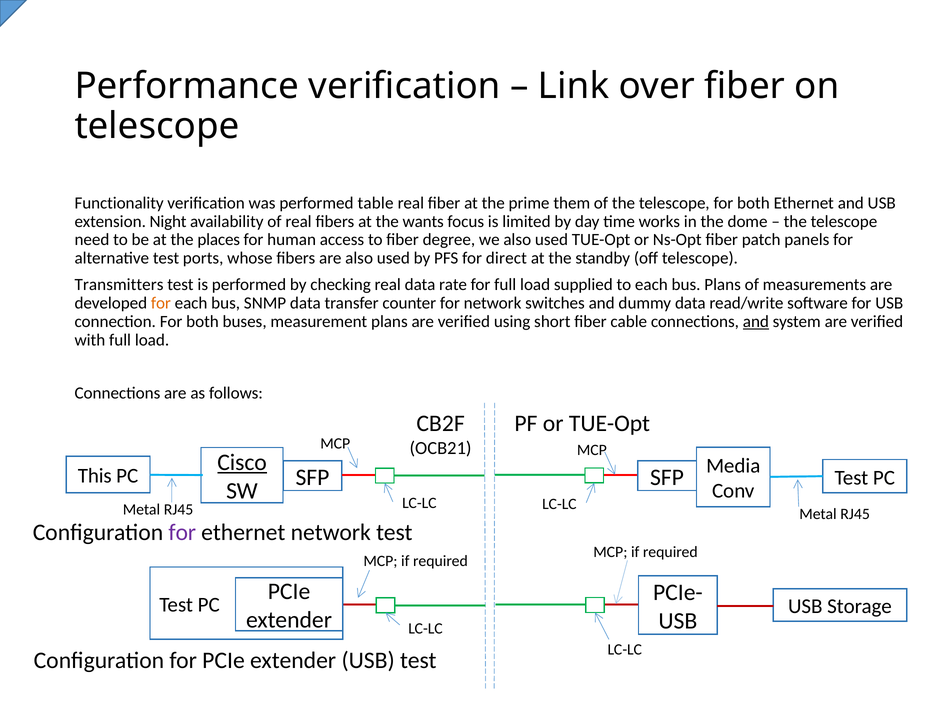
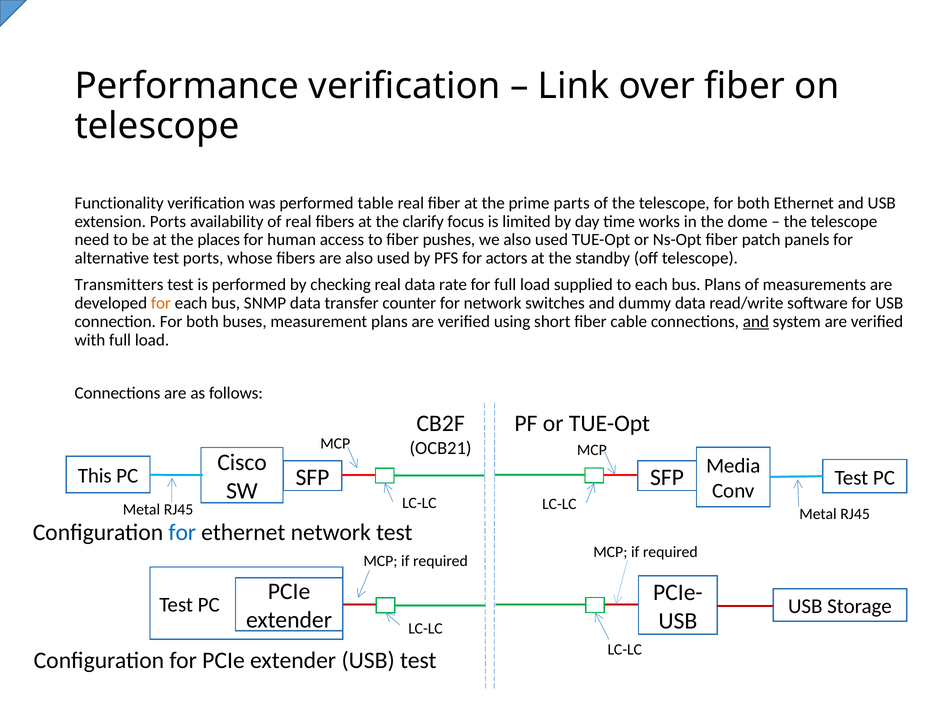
them: them -> parts
extension Night: Night -> Ports
wants: wants -> clarify
degree: degree -> pushes
direct: direct -> actors
Cisco underline: present -> none
for at (182, 533) colour: purple -> blue
